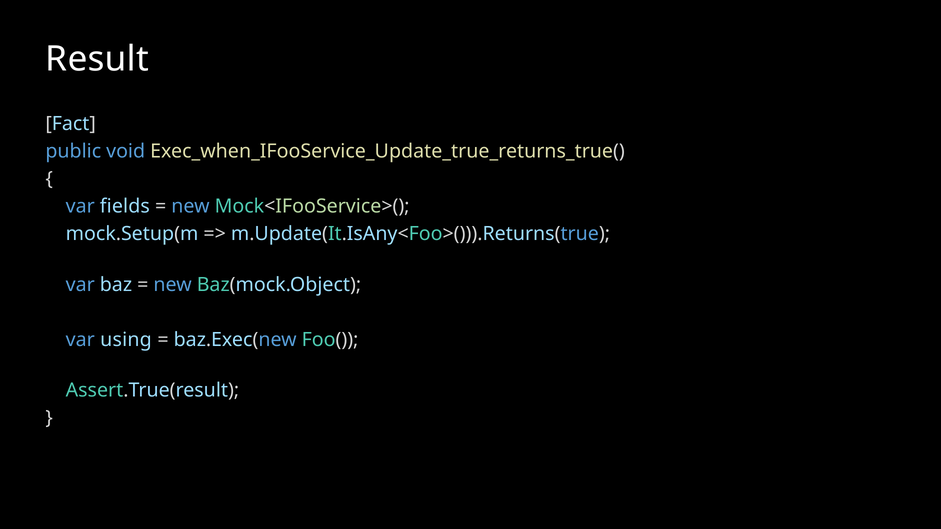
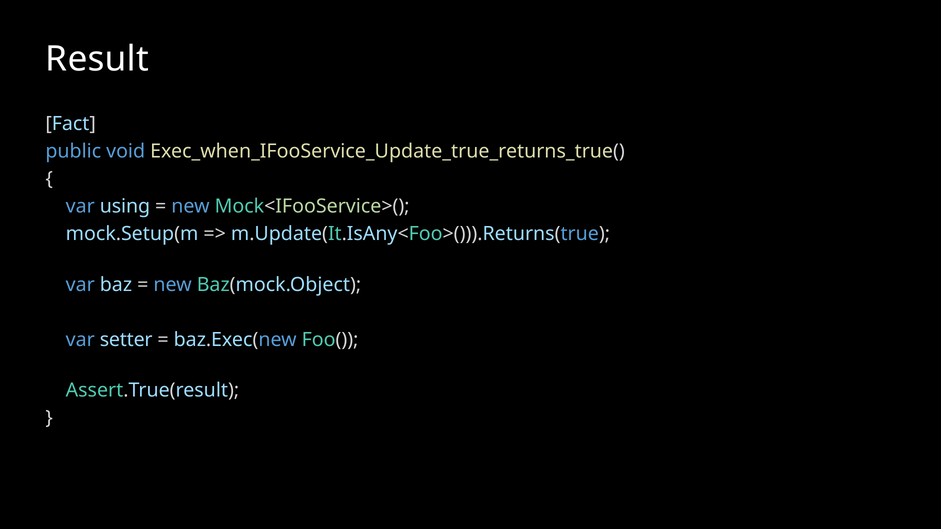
fields: fields -> using
using: using -> setter
